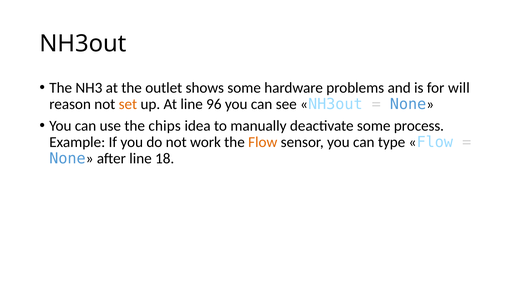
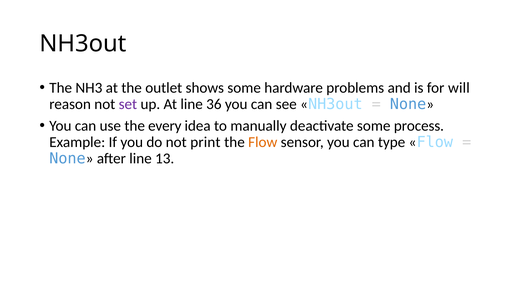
set colour: orange -> purple
96: 96 -> 36
chips: chips -> every
work: work -> print
18: 18 -> 13
